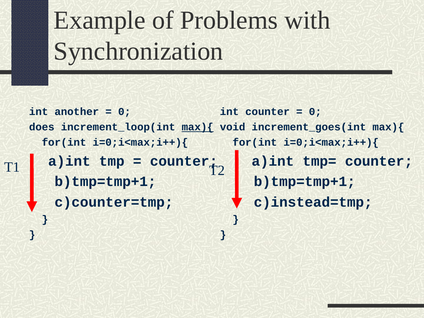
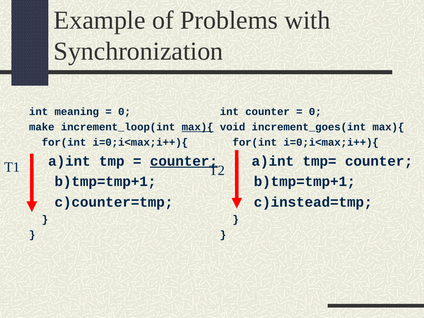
another: another -> meaning
does: does -> make
counter at (184, 161) underline: none -> present
